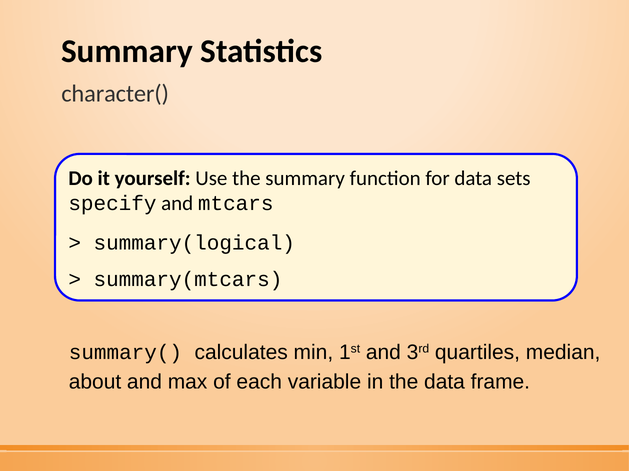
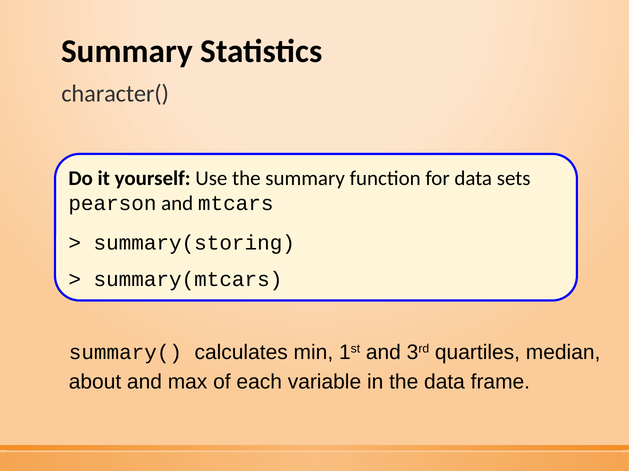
specify: specify -> pearson
summary(logical: summary(logical -> summary(storing
